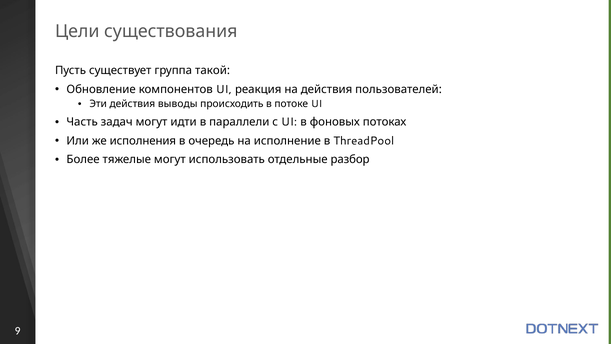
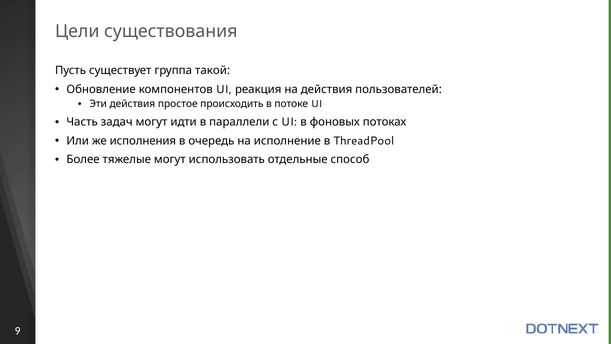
выводы: выводы -> простое
разбор: разбор -> способ
